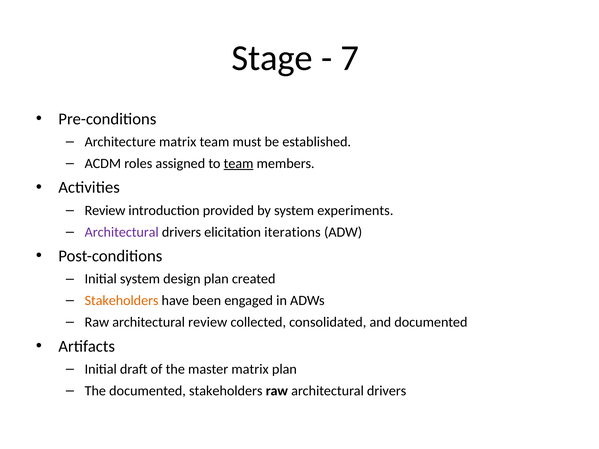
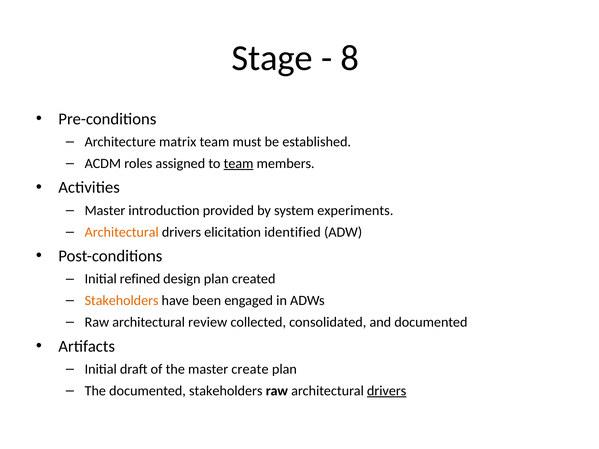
7: 7 -> 8
Review at (105, 211): Review -> Master
Architectural at (122, 232) colour: purple -> orange
iterations: iterations -> identified
Initial system: system -> refined
master matrix: matrix -> create
drivers at (387, 391) underline: none -> present
